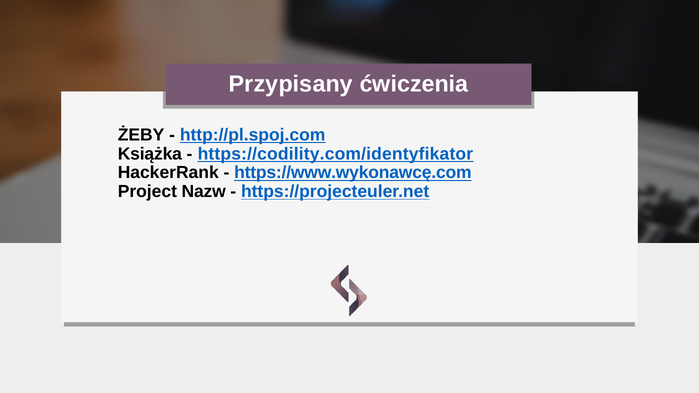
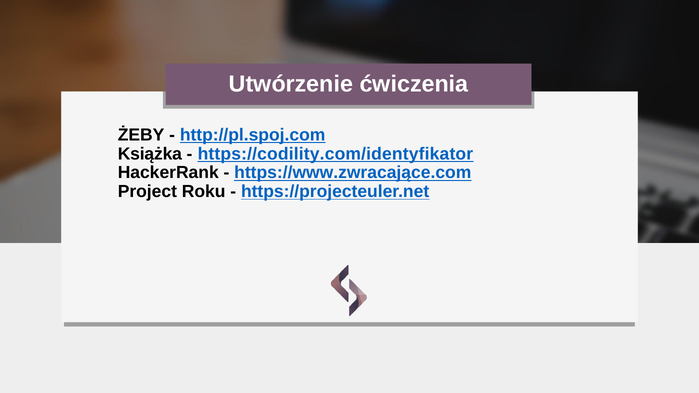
Przypisany: Przypisany -> Utwórzenie
https://www.wykonawcę.com: https://www.wykonawcę.com -> https://www.zwracające.com
Nazw: Nazw -> Roku
